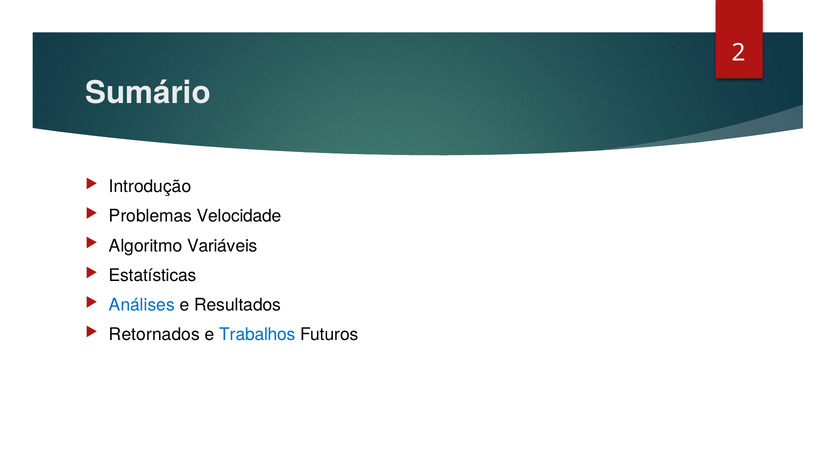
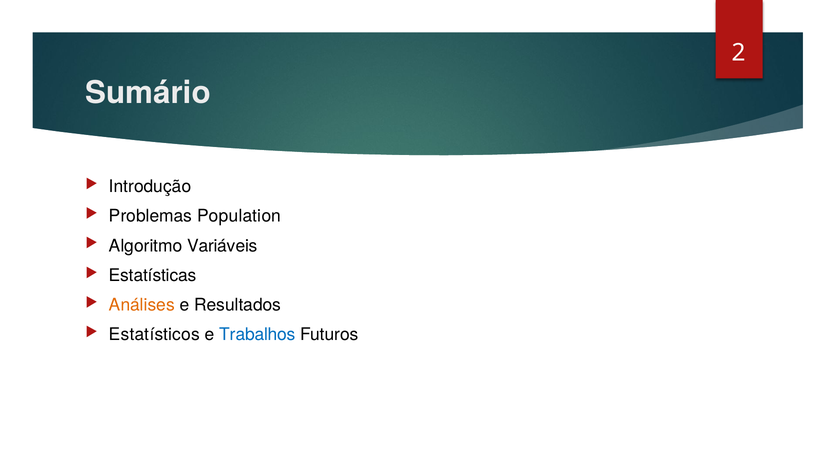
Velocidade: Velocidade -> Population
Análises colour: blue -> orange
Retornados: Retornados -> Estatísticos
